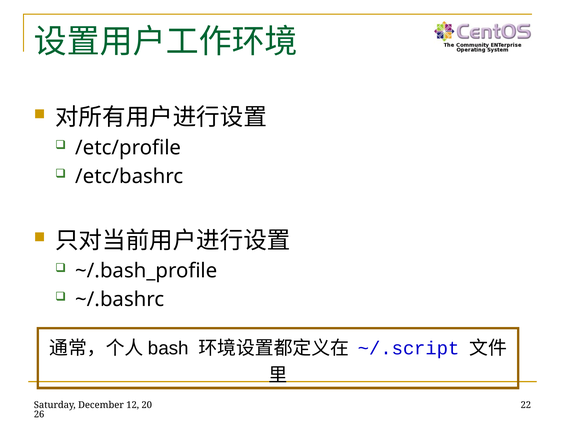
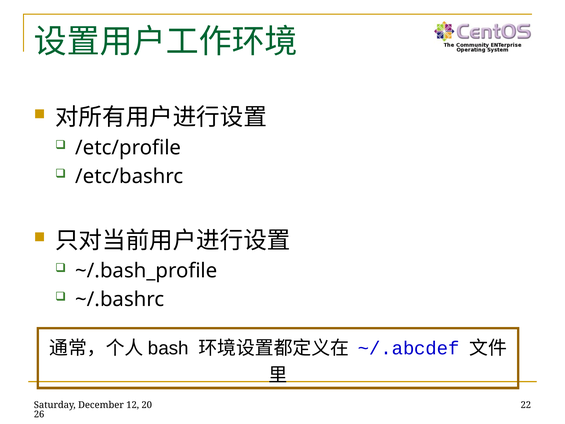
~/.script: ~/.script -> ~/.abcdef
